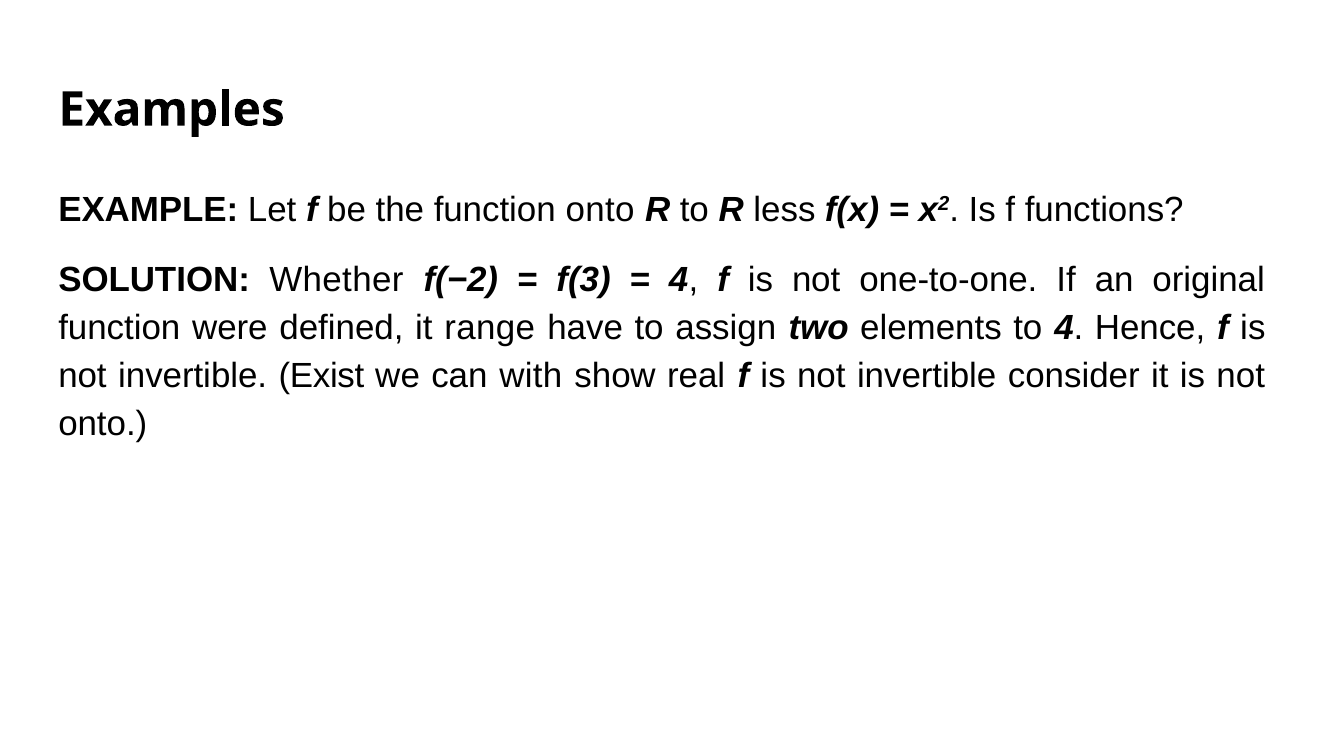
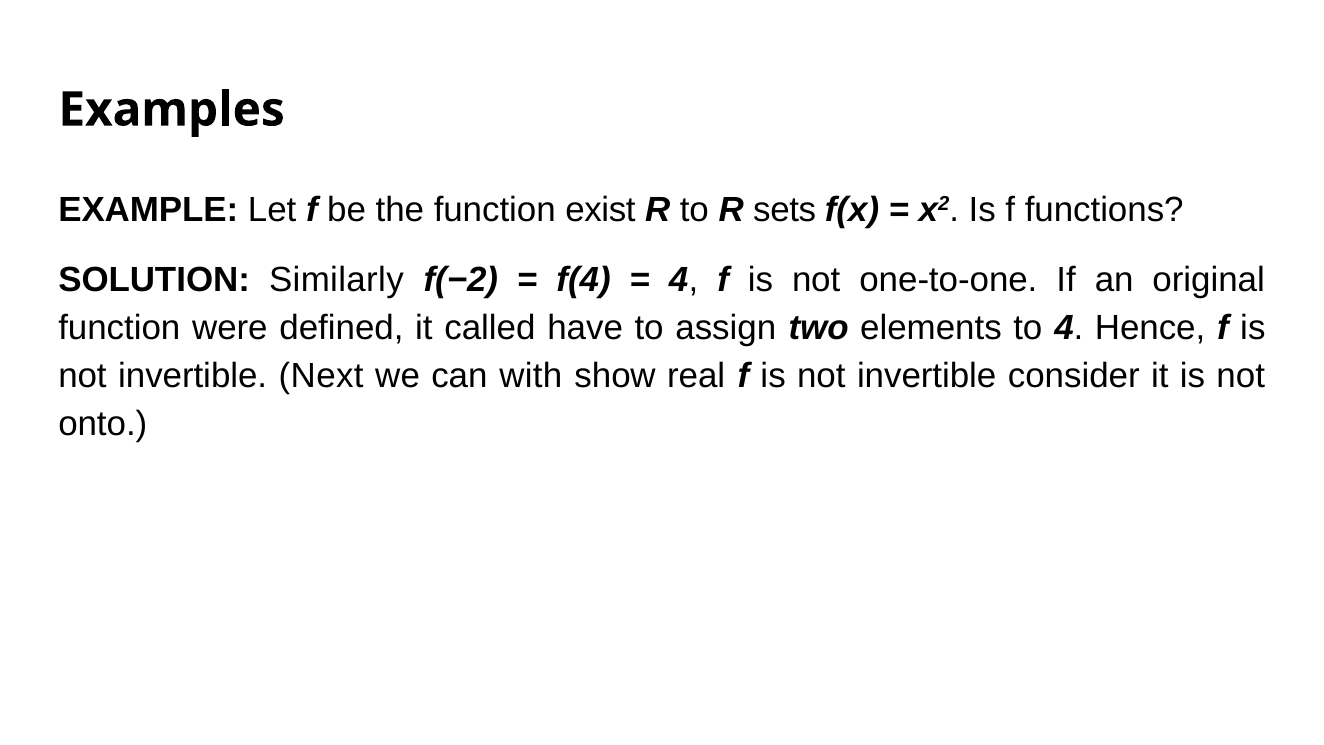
function onto: onto -> exist
less: less -> sets
Whether: Whether -> Similarly
f(3: f(3 -> f(4
range: range -> called
Exist: Exist -> Next
